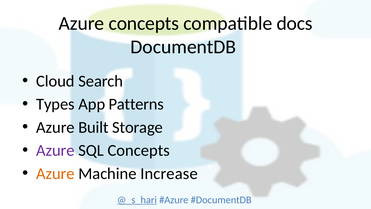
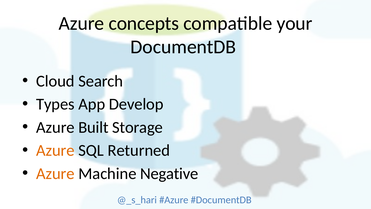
docs: docs -> your
Patterns: Patterns -> Develop
Azure at (55, 150) colour: purple -> orange
SQL Concepts: Concepts -> Returned
Increase: Increase -> Negative
@_s_hari underline: present -> none
